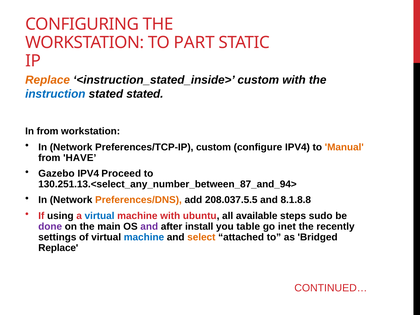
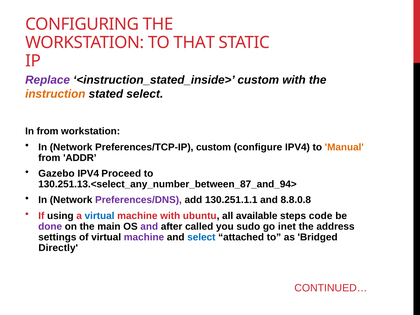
PART: PART -> THAT
Replace at (48, 80) colour: orange -> purple
instruction colour: blue -> orange
stated stated: stated -> select
HAVE: HAVE -> ADDR
Preferences/DNS colour: orange -> purple
208.037.5.5: 208.037.5.5 -> 130.251.1.1
8.1.8.8: 8.1.8.8 -> 8.8.0.8
sudo: sudo -> code
install: install -> called
table: table -> sudo
recently: recently -> address
machine at (144, 237) colour: blue -> purple
select at (201, 237) colour: orange -> blue
Replace at (58, 248): Replace -> Directly
